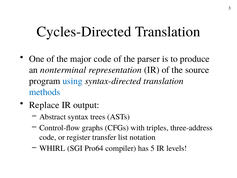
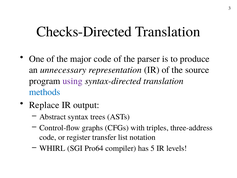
Cycles-Directed: Cycles-Directed -> Checks-Directed
nonterminal: nonterminal -> unnecessary
using colour: blue -> purple
